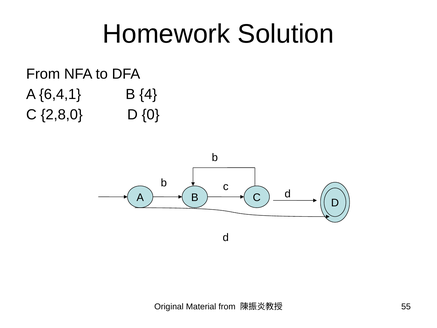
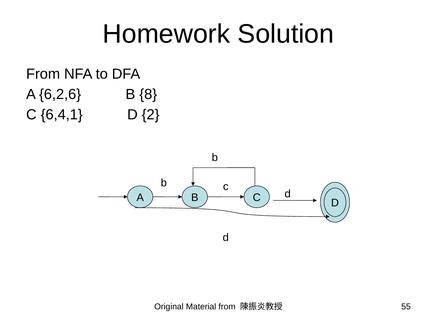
6,4,1: 6,4,1 -> 6,2,6
4: 4 -> 8
2,8,0: 2,8,0 -> 6,4,1
0: 0 -> 2
